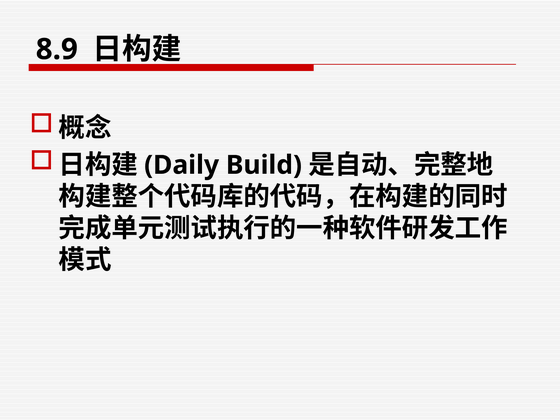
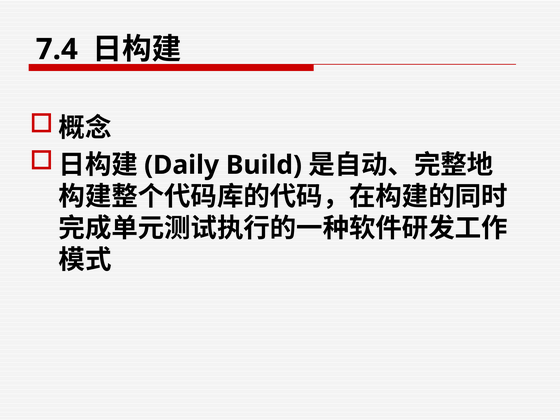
8.9: 8.9 -> 7.4
